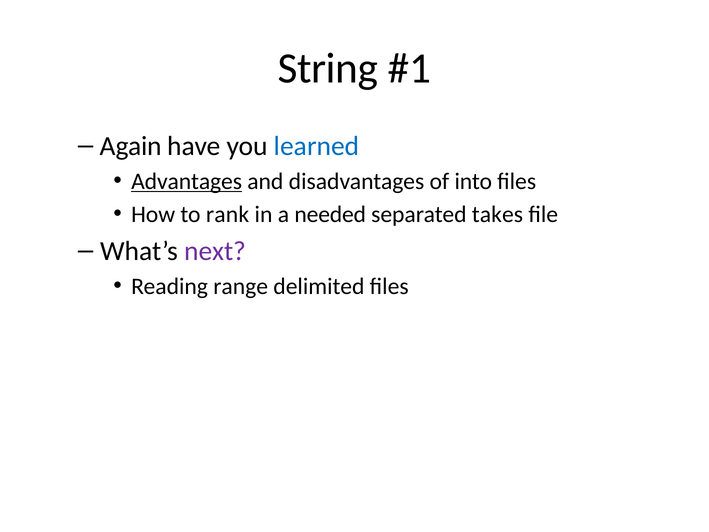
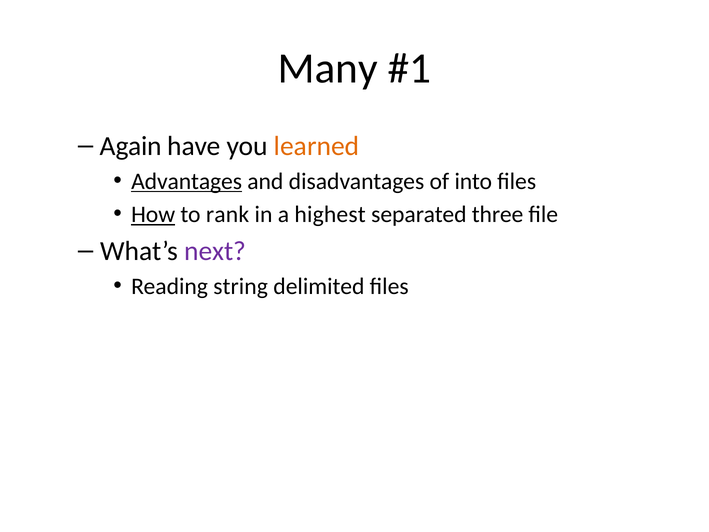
String: String -> Many
learned colour: blue -> orange
How underline: none -> present
needed: needed -> highest
takes: takes -> three
range: range -> string
